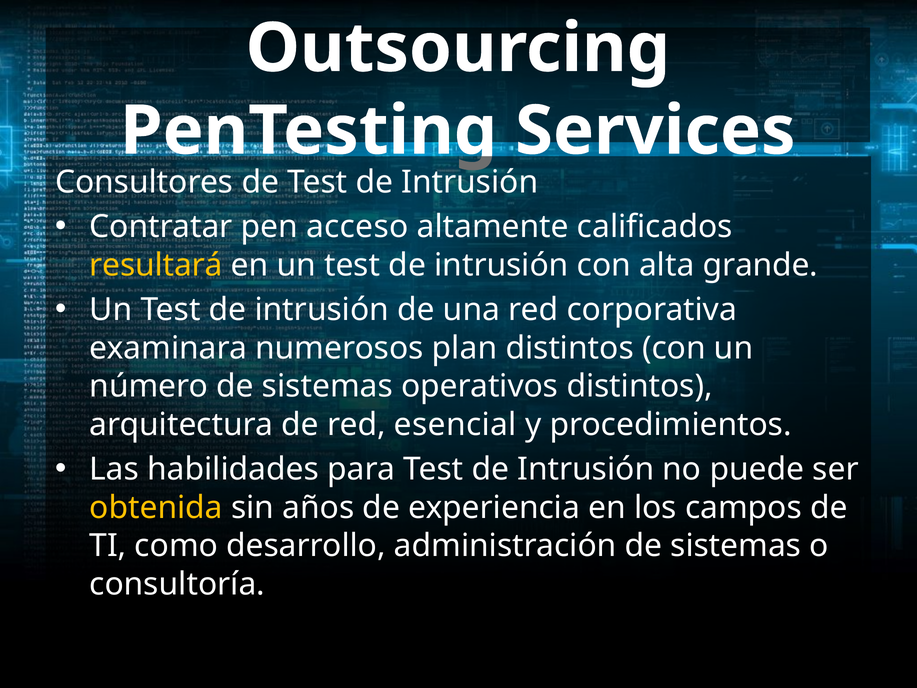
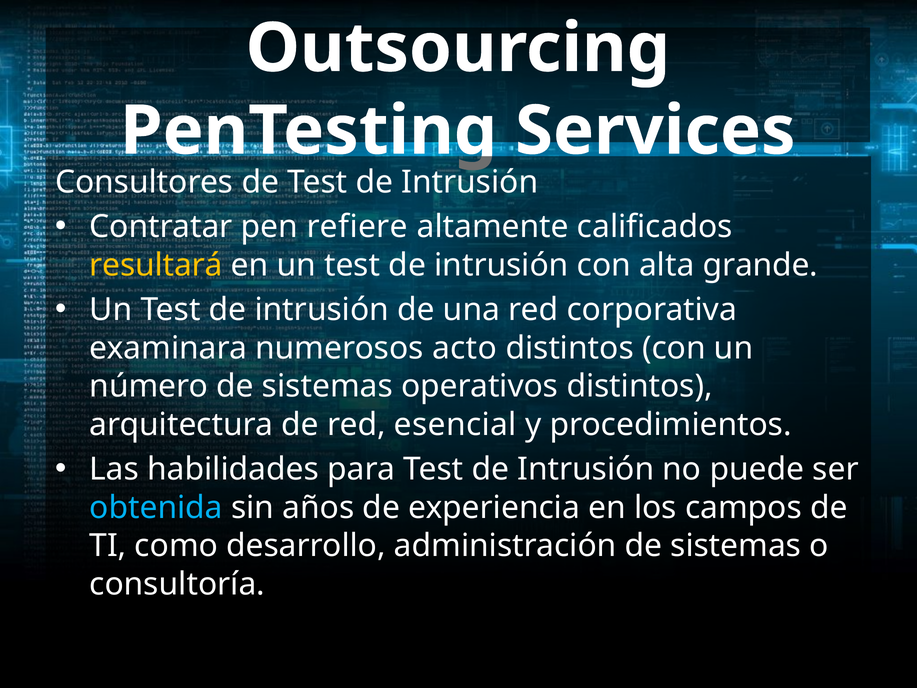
acceso: acceso -> refiere
plan: plan -> acto
obtenida colour: yellow -> light blue
